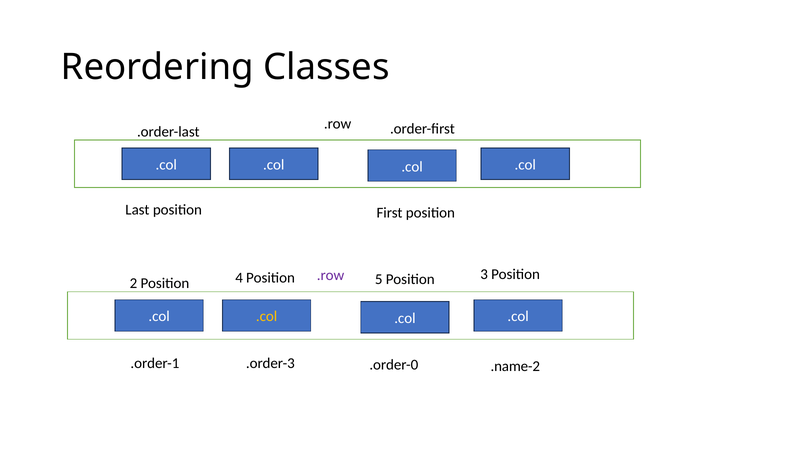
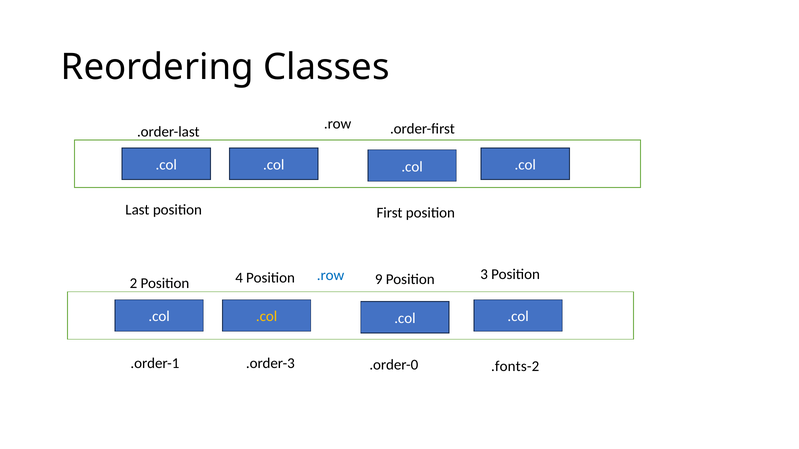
.row at (331, 276) colour: purple -> blue
5: 5 -> 9
.name-2: .name-2 -> .fonts-2
